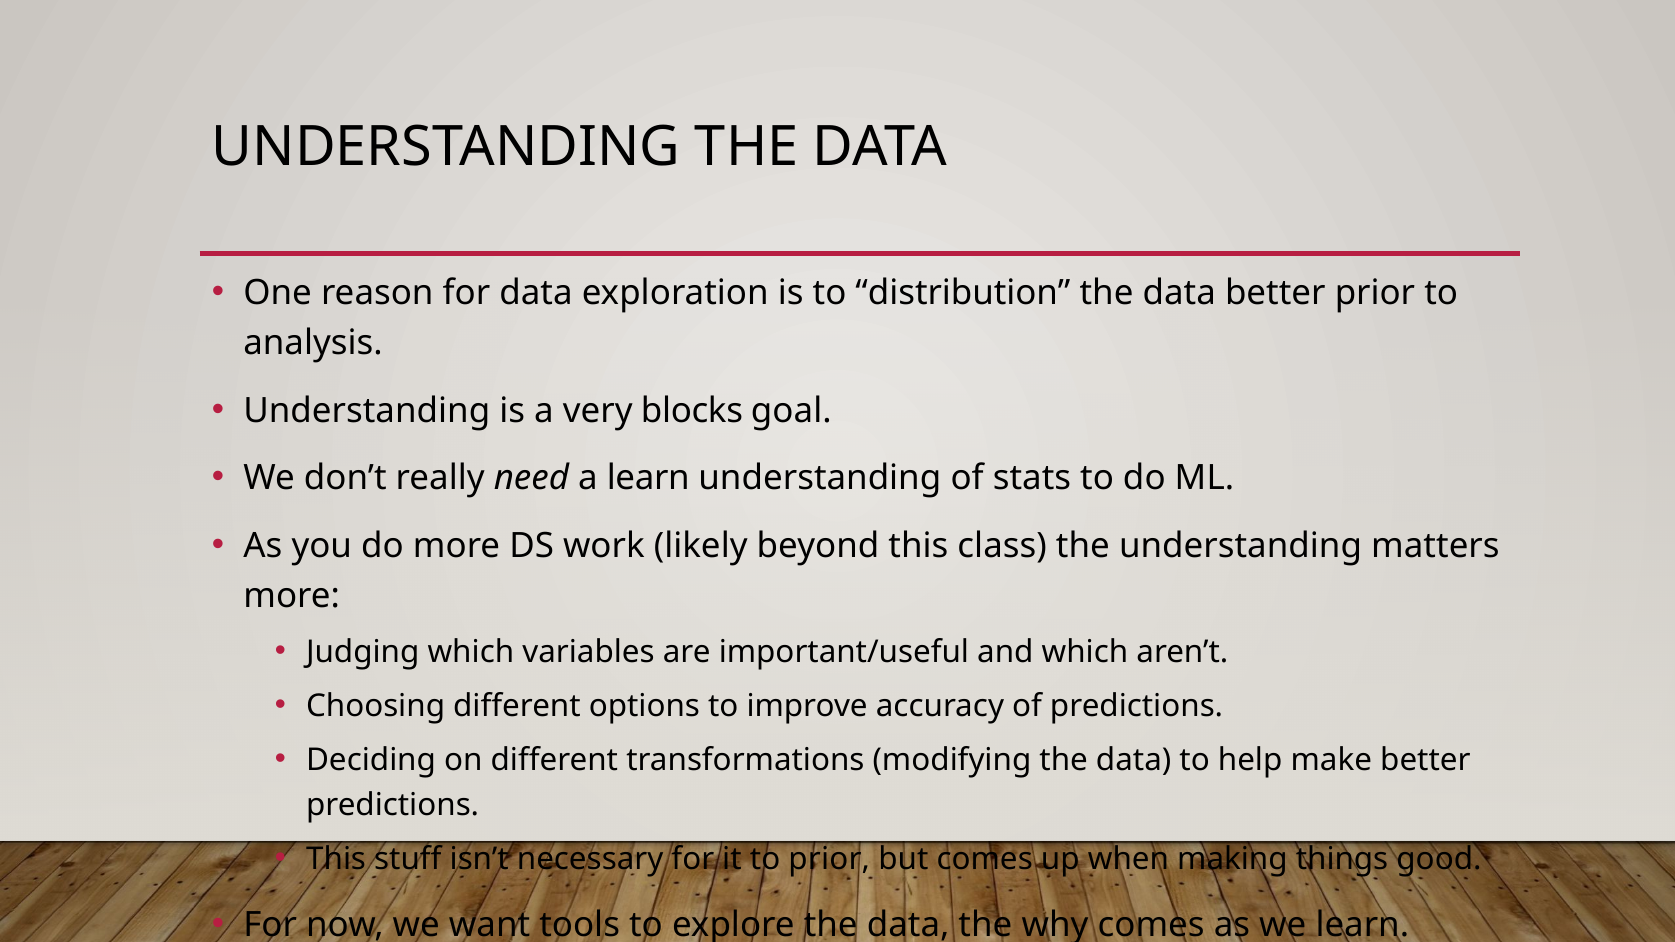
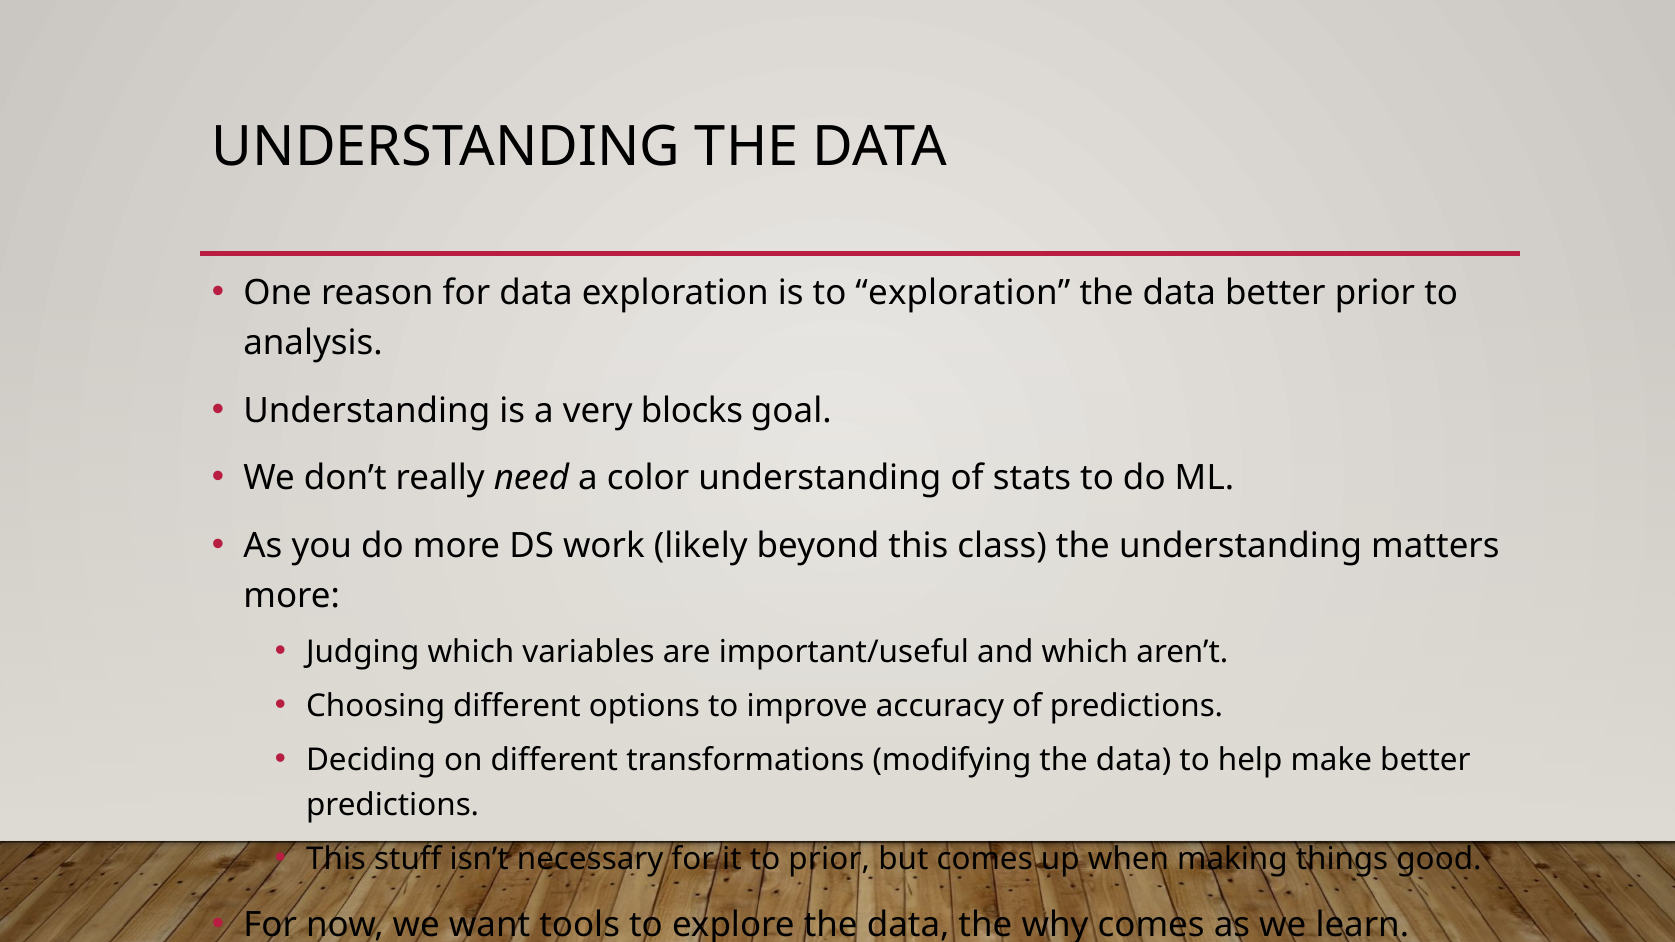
to distribution: distribution -> exploration
a learn: learn -> color
